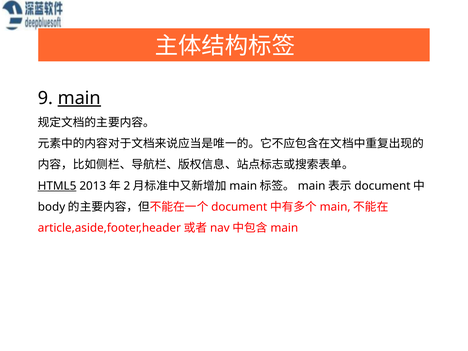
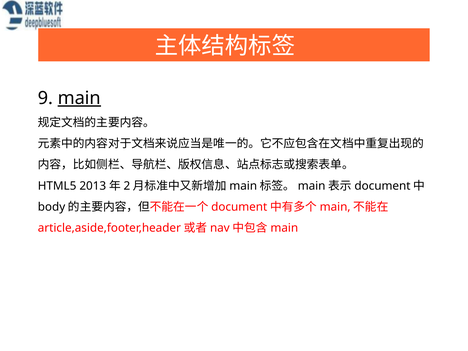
HTML5 underline: present -> none
